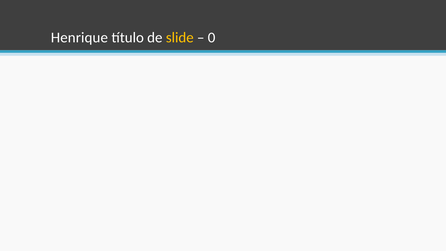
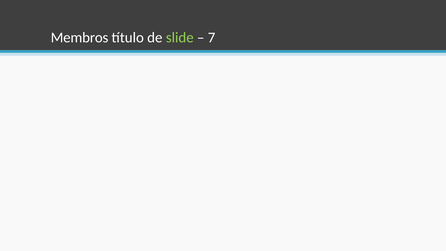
Henrique: Henrique -> Membros
slide colour: yellow -> light green
0: 0 -> 7
